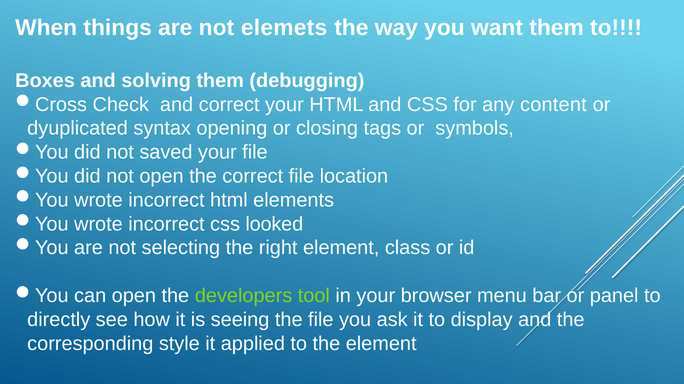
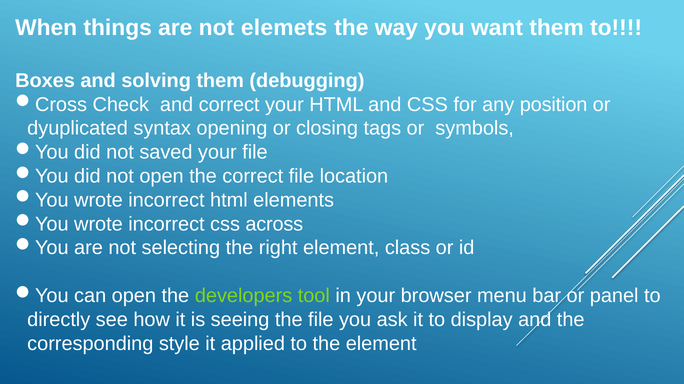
content: content -> position
looked: looked -> across
